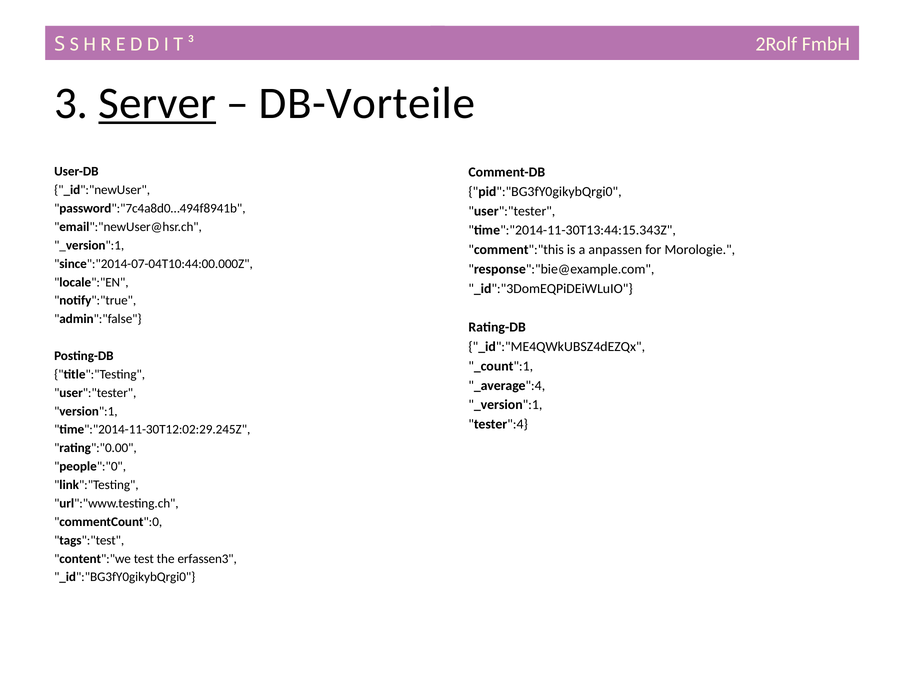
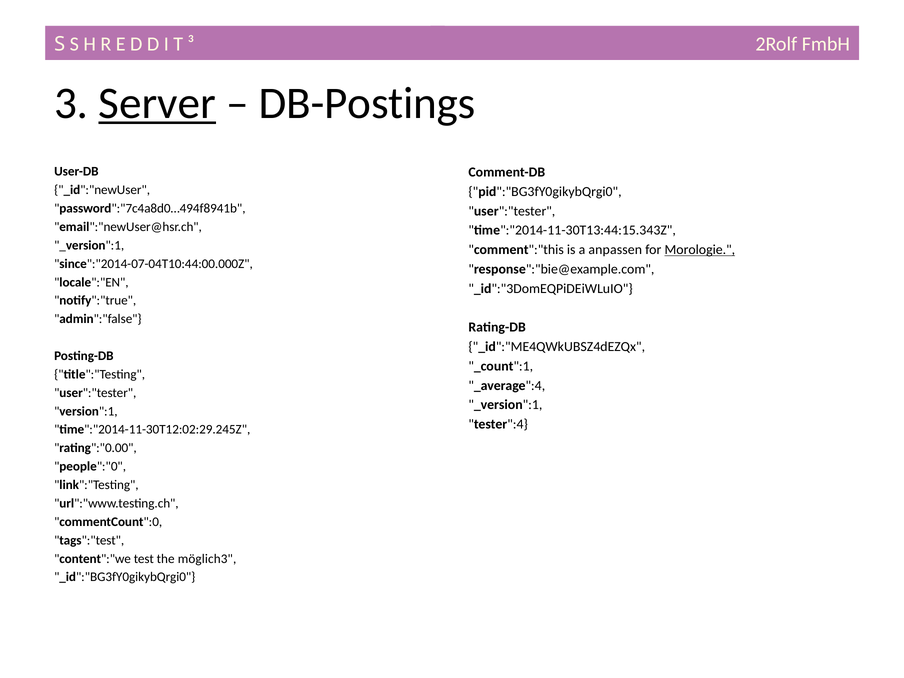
DB-Vorteile: DB-Vorteile -> DB-Postings
Morologie underline: none -> present
erfassen3: erfassen3 -> möglich3
